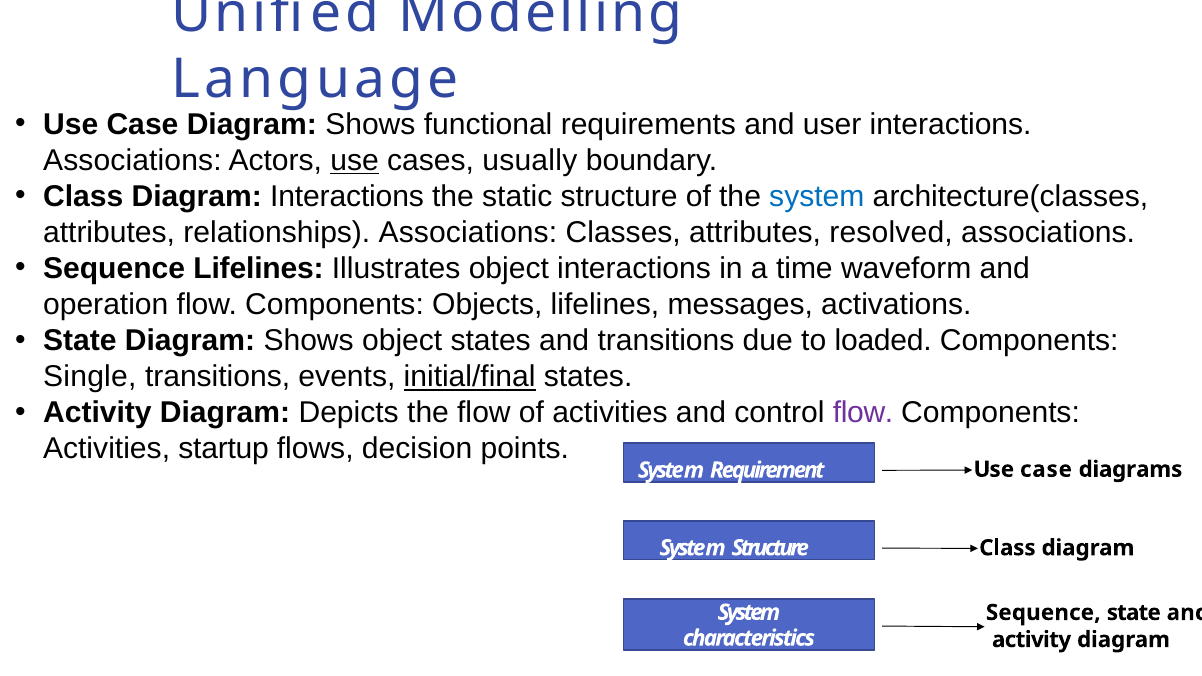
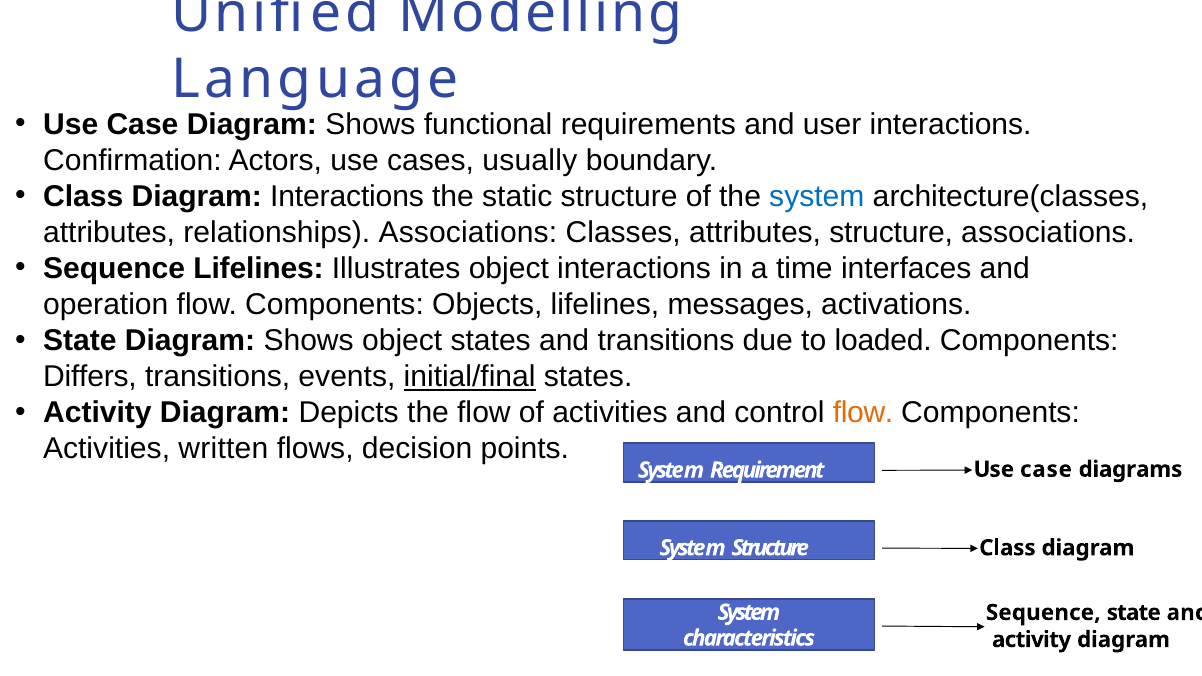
Associations at (132, 161): Associations -> Confirmation
use at (355, 161) underline: present -> none
attributes resolved: resolved -> structure
waveform: waveform -> interfaces
Single: Single -> Differs
flow at (863, 413) colour: purple -> orange
startup: startup -> written
